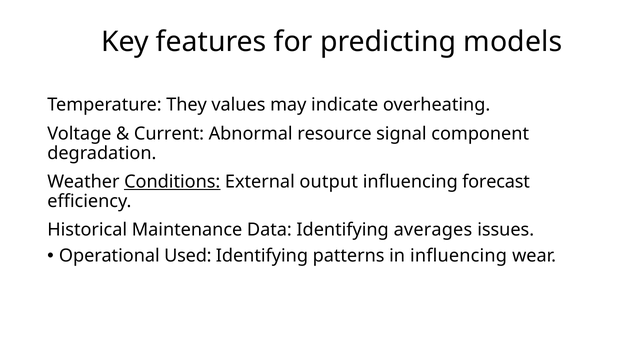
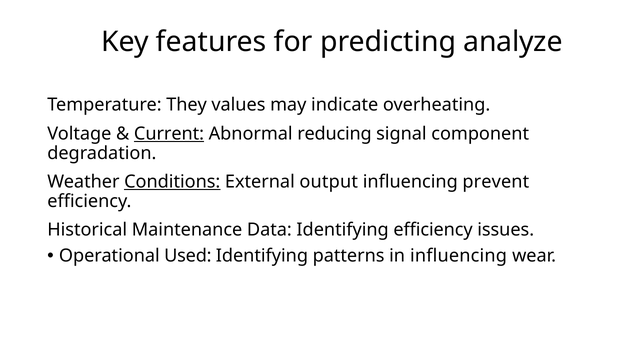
models: models -> analyze
Current underline: none -> present
resource: resource -> reducing
forecast: forecast -> prevent
Identifying averages: averages -> efficiency
